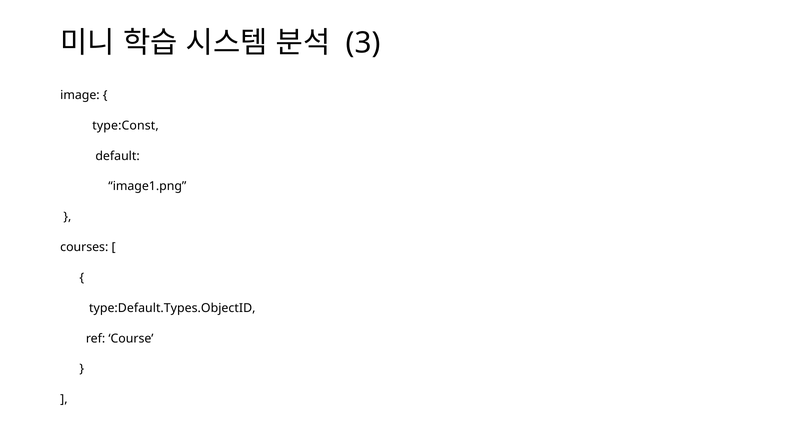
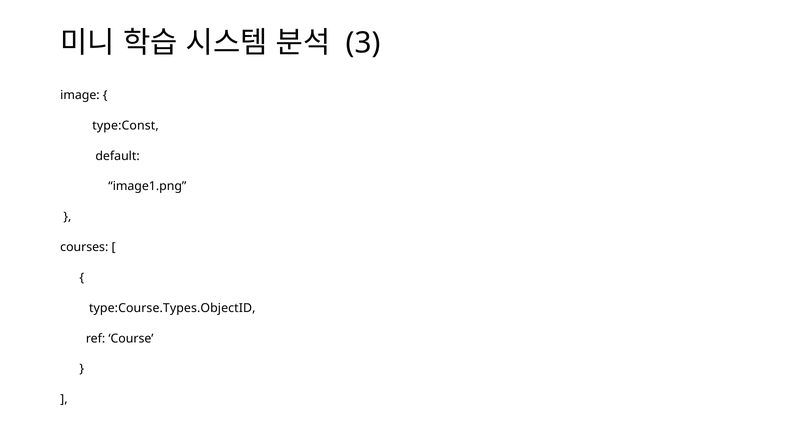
type:Default.Types.ObjectID: type:Default.Types.ObjectID -> type:Course.Types.ObjectID
